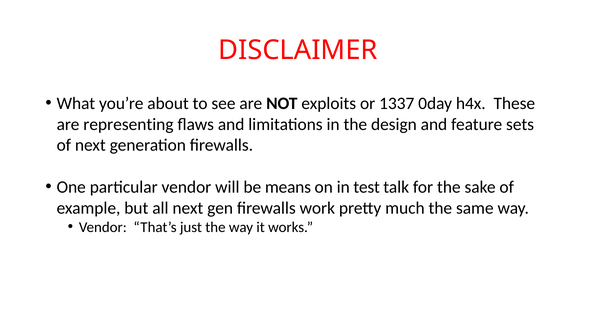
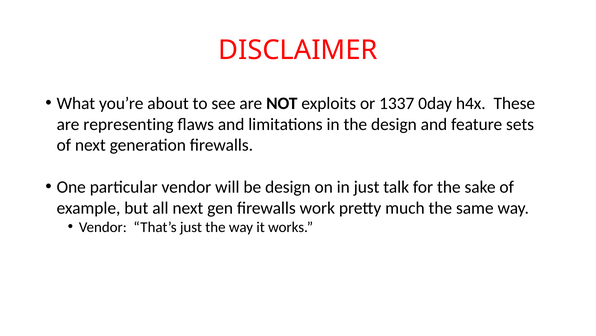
be means: means -> design
in test: test -> just
